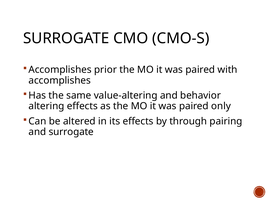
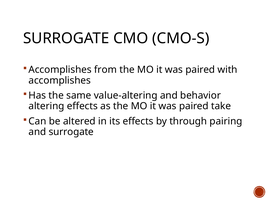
prior: prior -> from
only: only -> take
